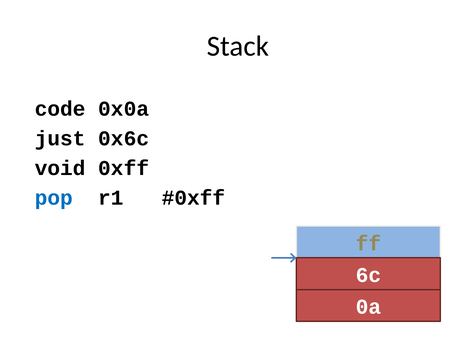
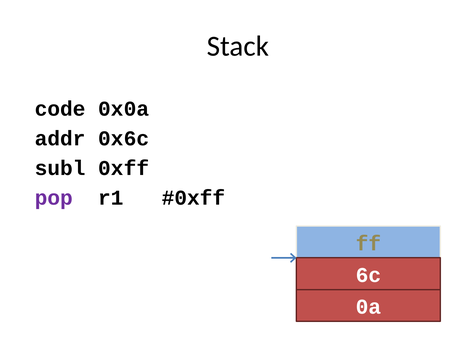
just: just -> addr
void: void -> subl
pop colour: blue -> purple
